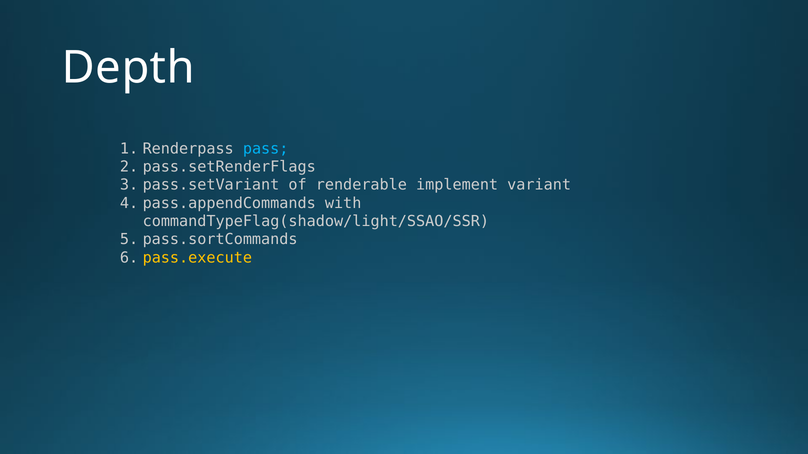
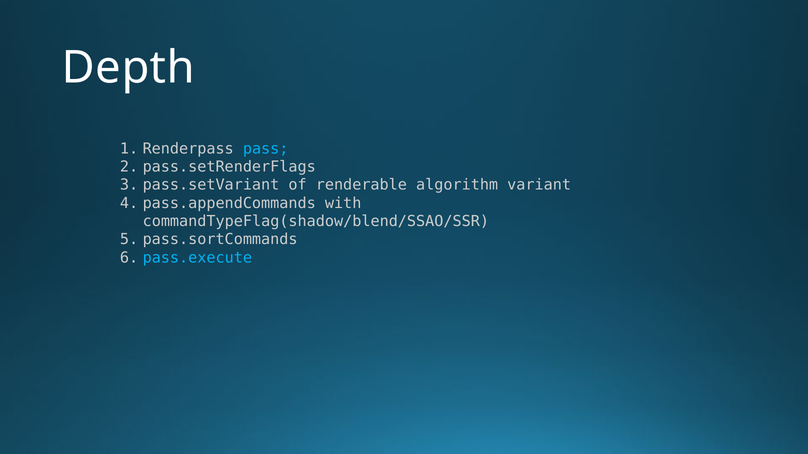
implement: implement -> algorithm
commandTypeFlag(shadow/light/SSAO/SSR: commandTypeFlag(shadow/light/SSAO/SSR -> commandTypeFlag(shadow/blend/SSAO/SSR
pass.execute colour: yellow -> light blue
